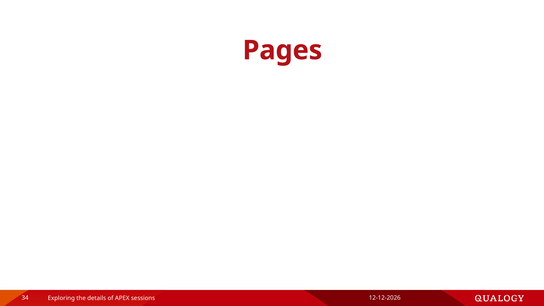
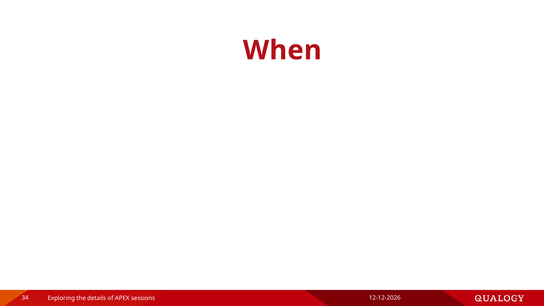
Pages: Pages -> When
